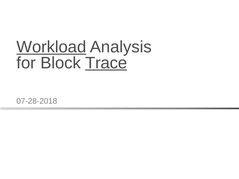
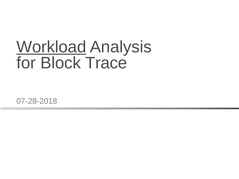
Trace underline: present -> none
